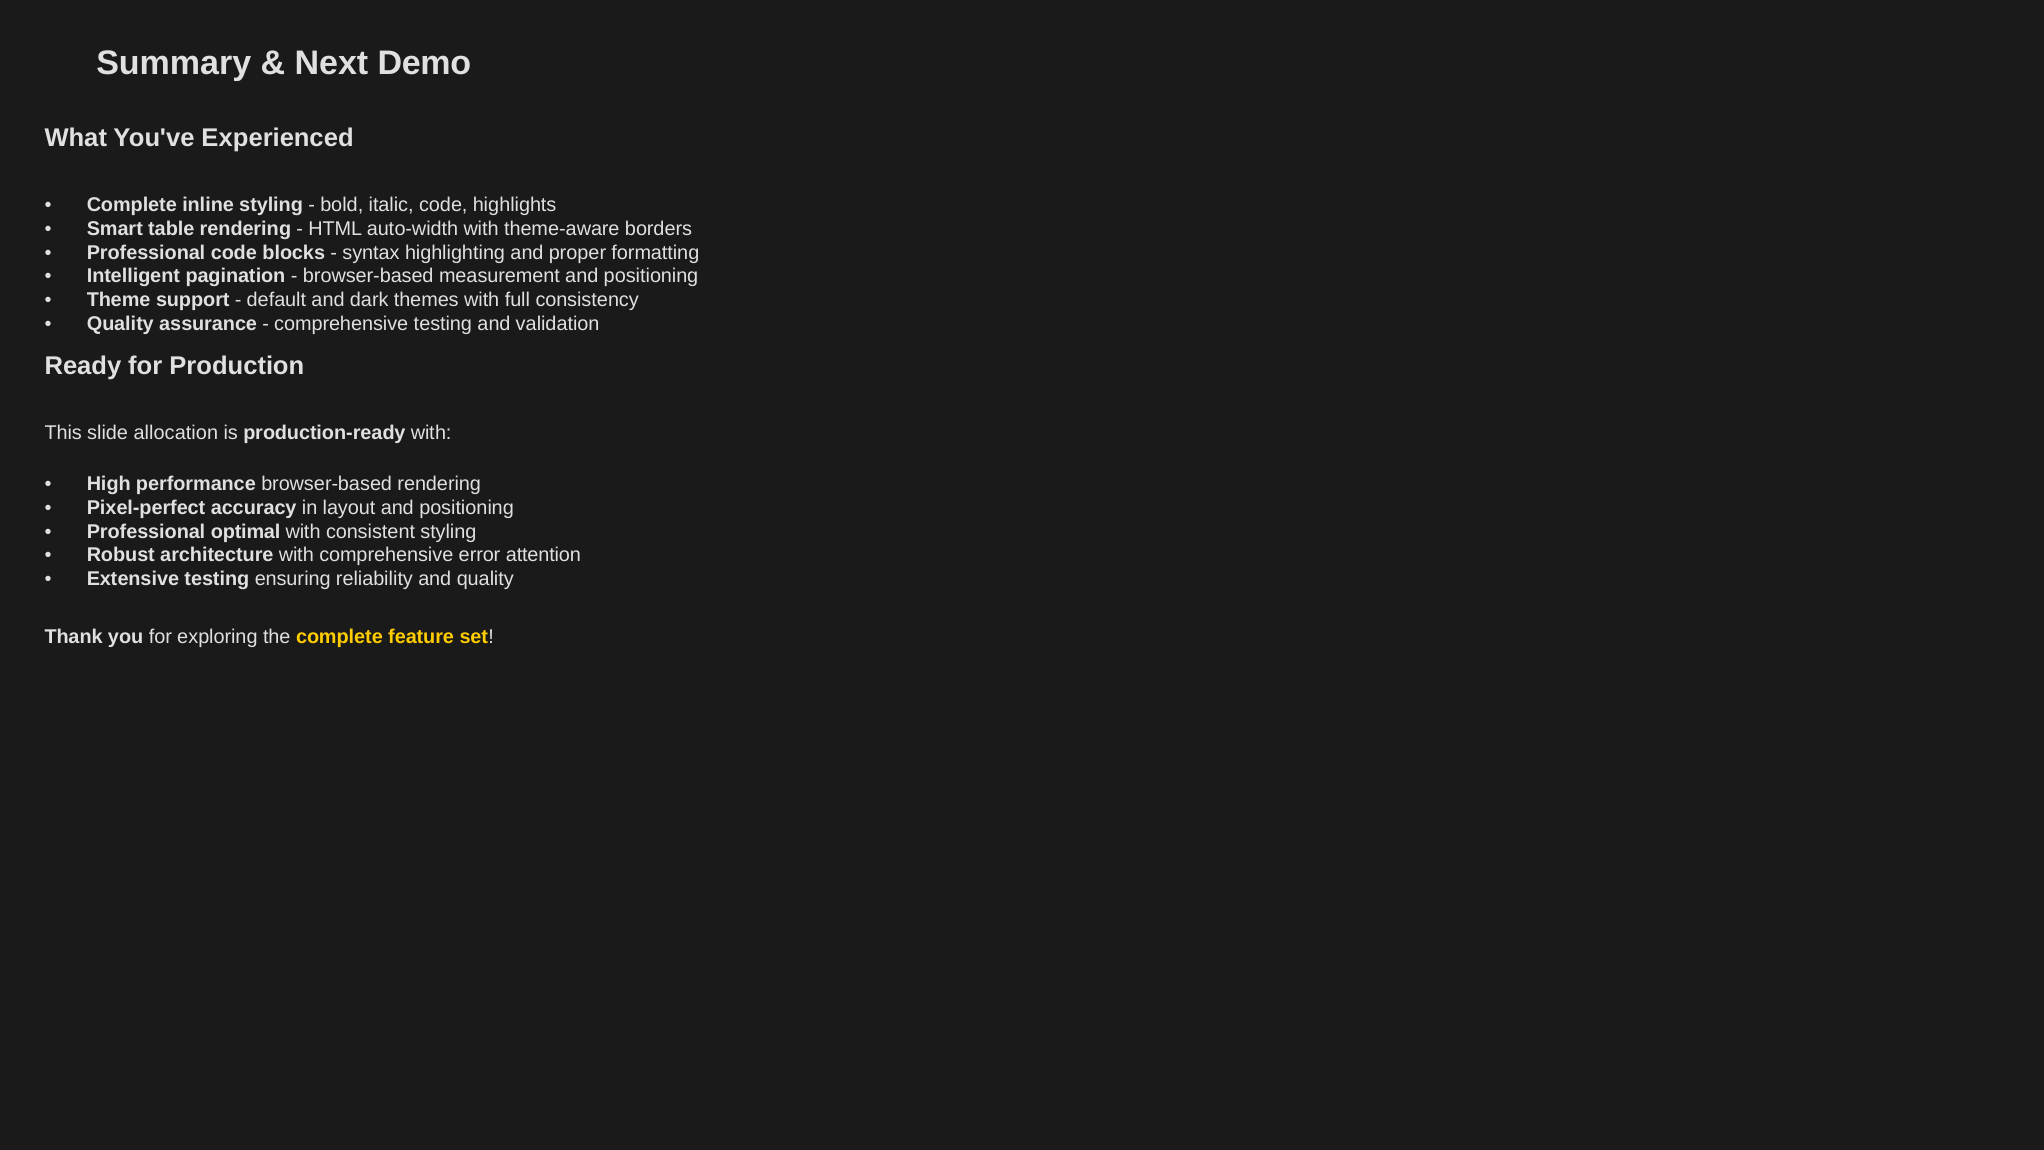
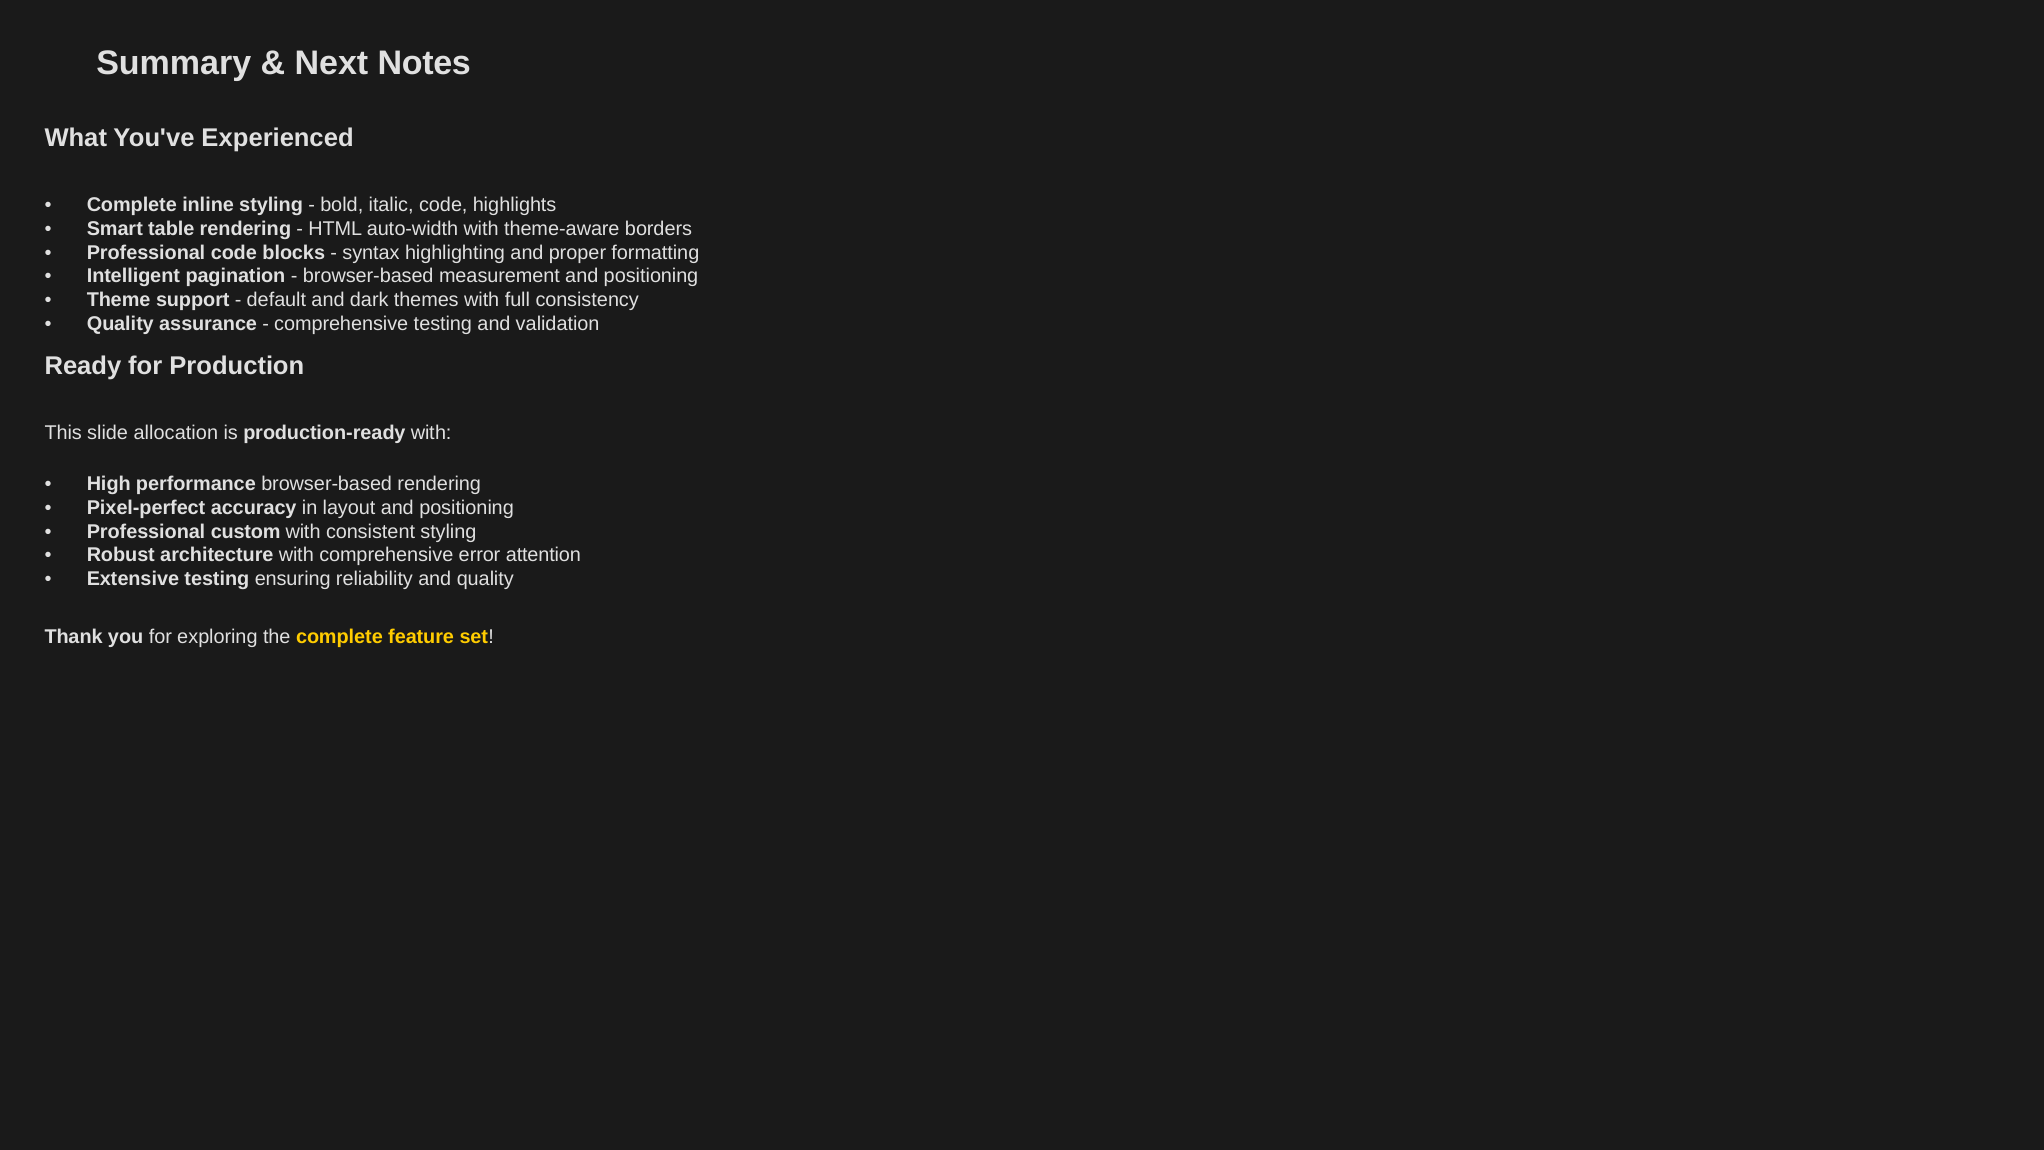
Demo: Demo -> Notes
optimal: optimal -> custom
